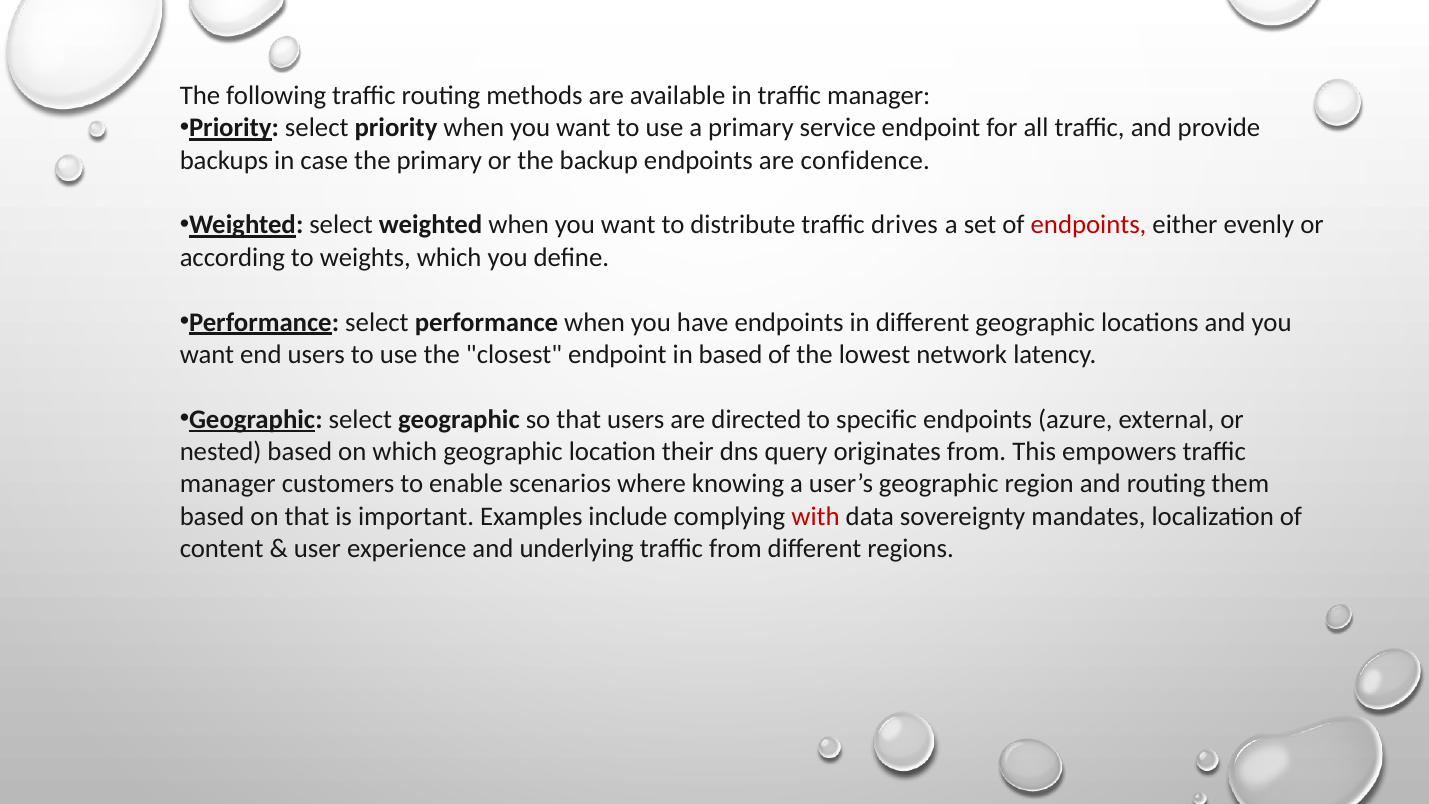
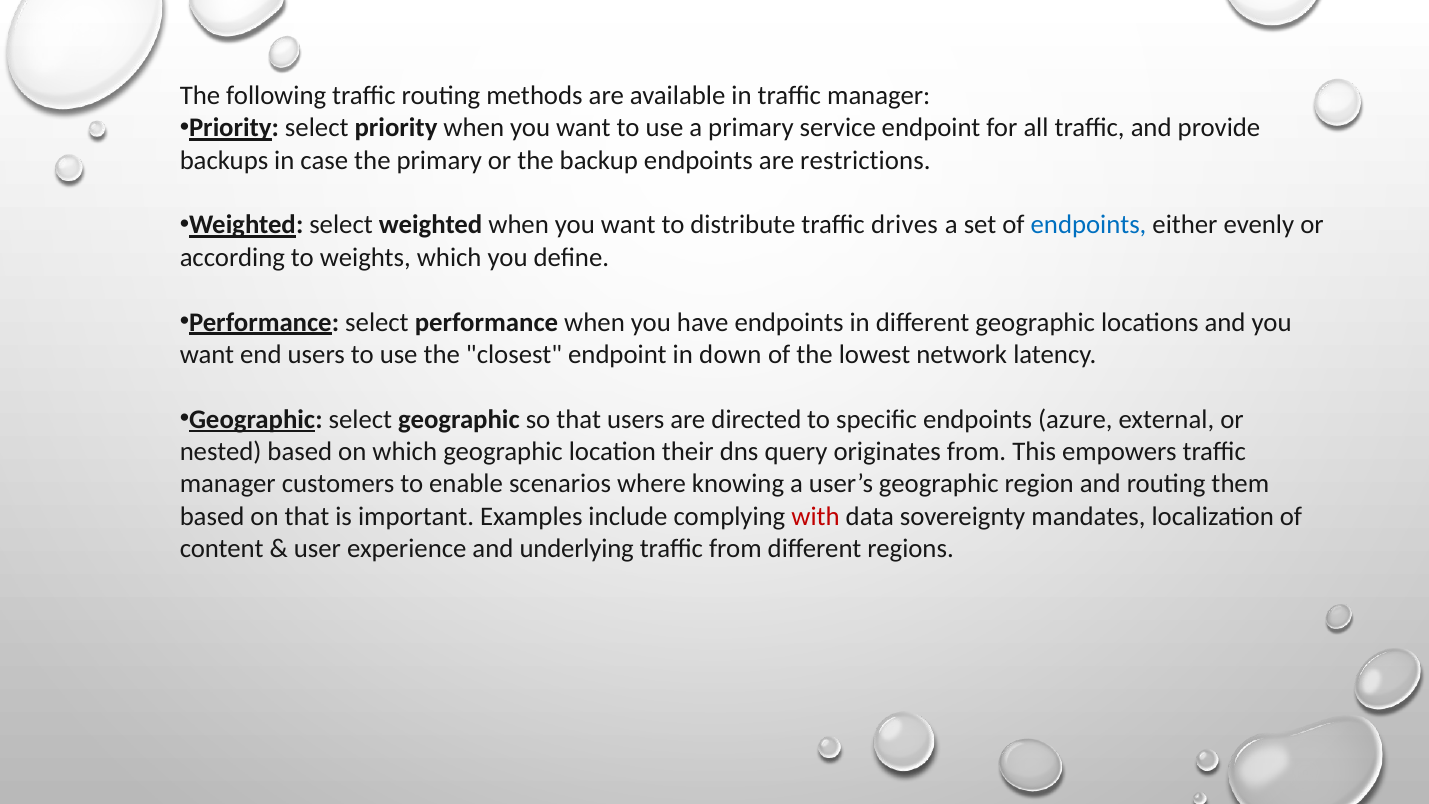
confidence: confidence -> restrictions
endpoints at (1089, 225) colour: red -> blue
in based: based -> down
